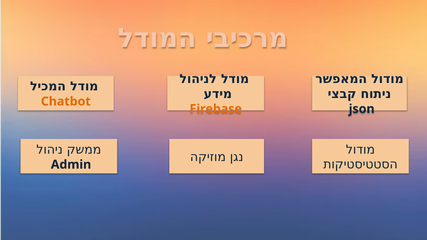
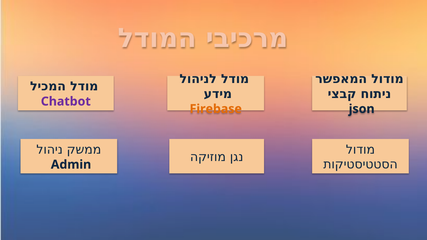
Chatbot colour: orange -> purple
